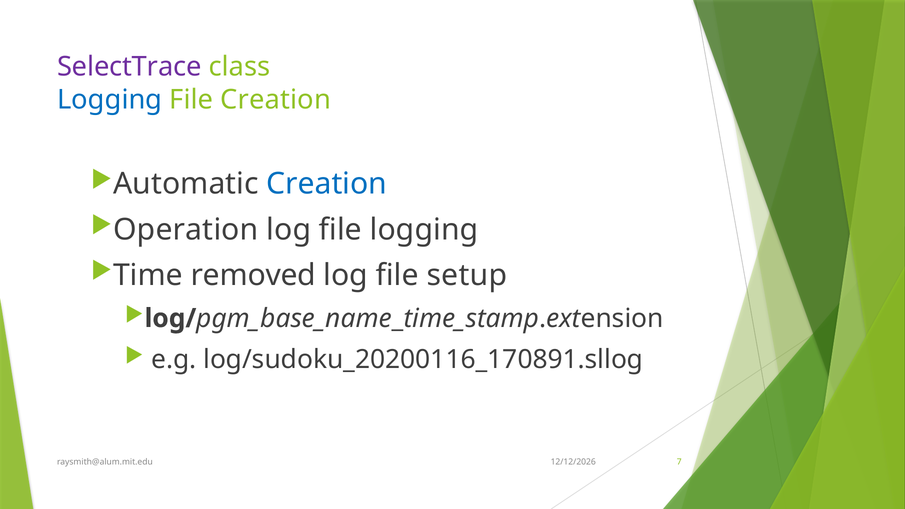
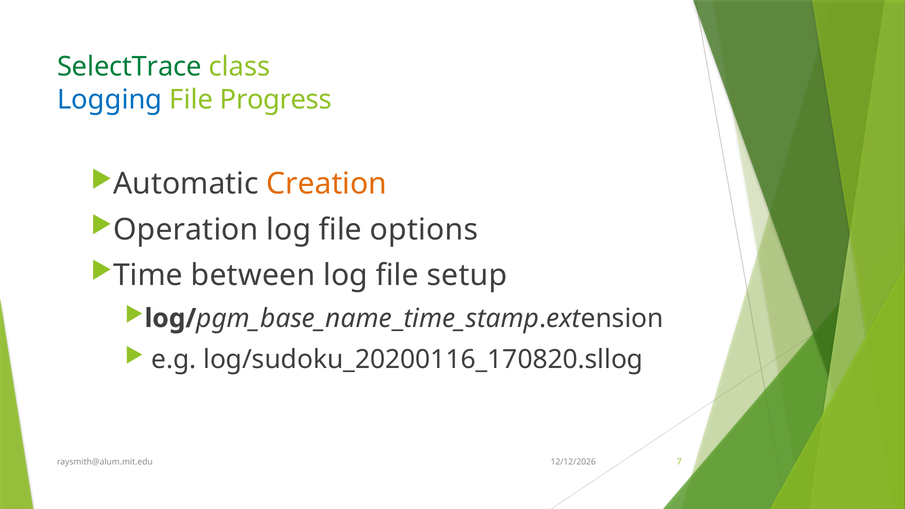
SelectTrace colour: purple -> green
File Creation: Creation -> Progress
Creation at (327, 184) colour: blue -> orange
file logging: logging -> options
removed: removed -> between
log/sudoku_20200116_170891.sllog: log/sudoku_20200116_170891.sllog -> log/sudoku_20200116_170820.sllog
